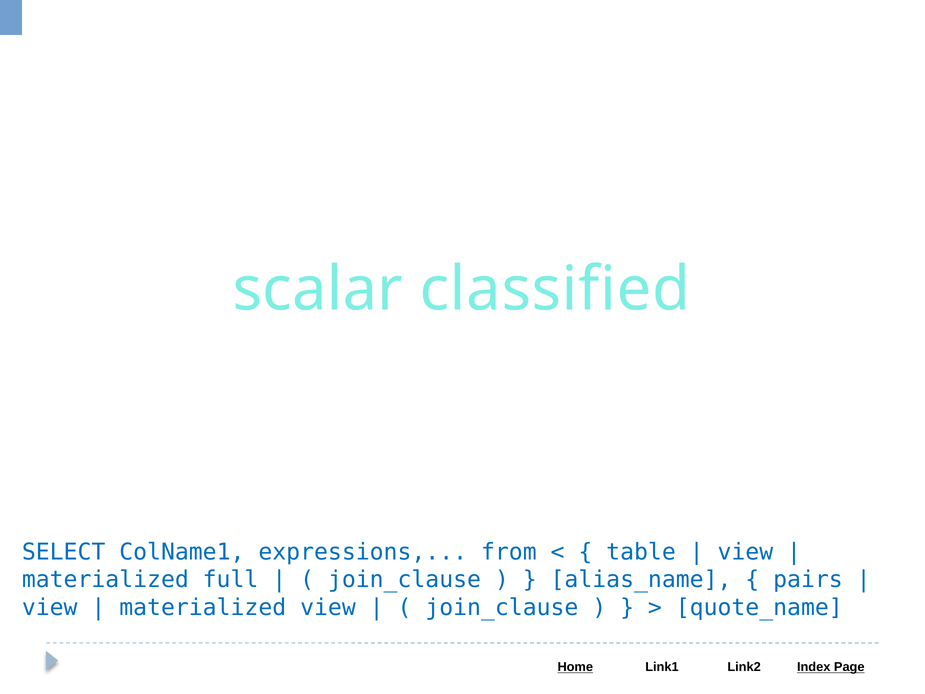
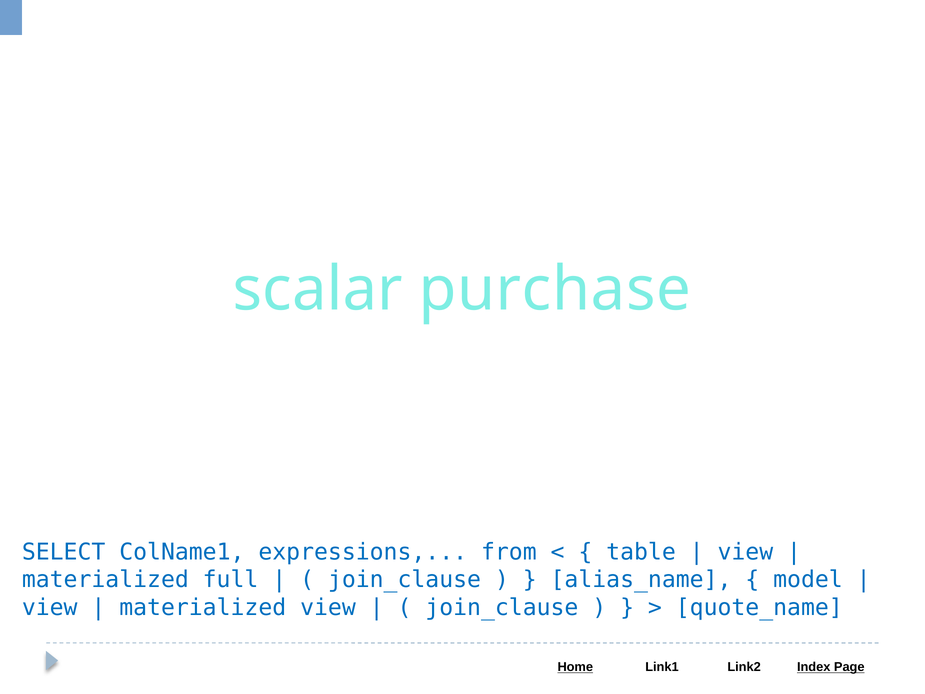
classified: classified -> purchase
pairs: pairs -> model
